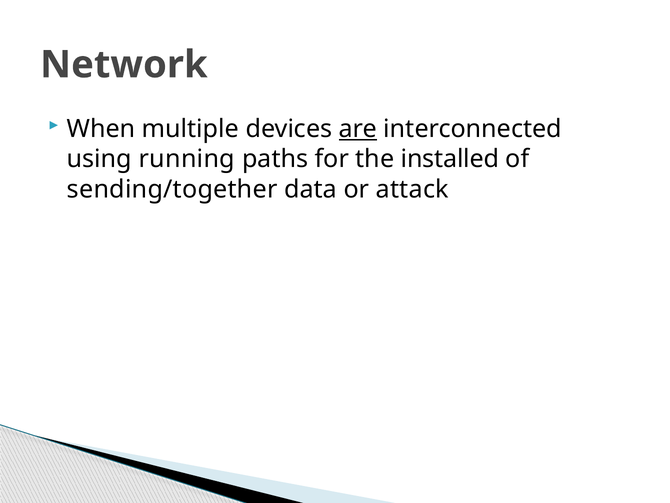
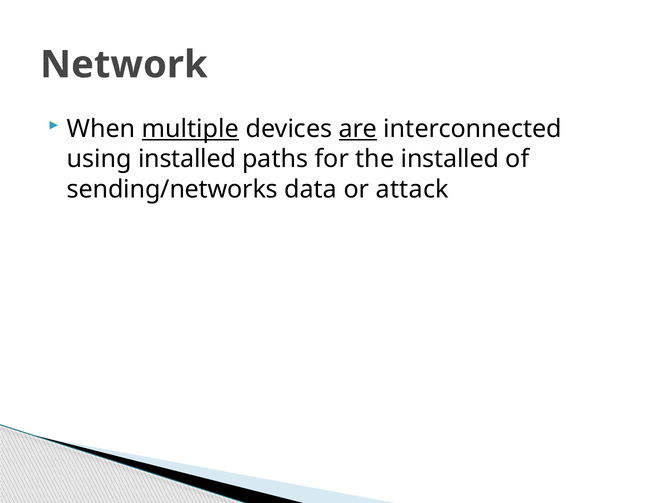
multiple underline: none -> present
using running: running -> installed
sending/together: sending/together -> sending/networks
